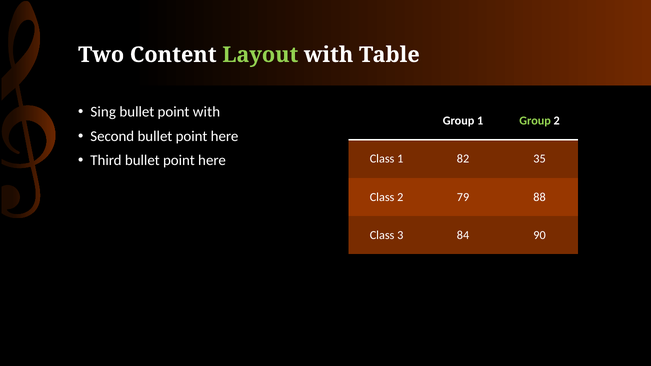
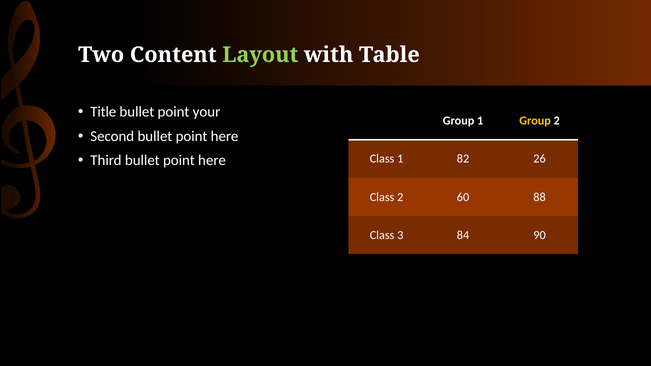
Sing: Sing -> Title
point with: with -> your
Group at (535, 121) colour: light green -> yellow
35: 35 -> 26
79: 79 -> 60
